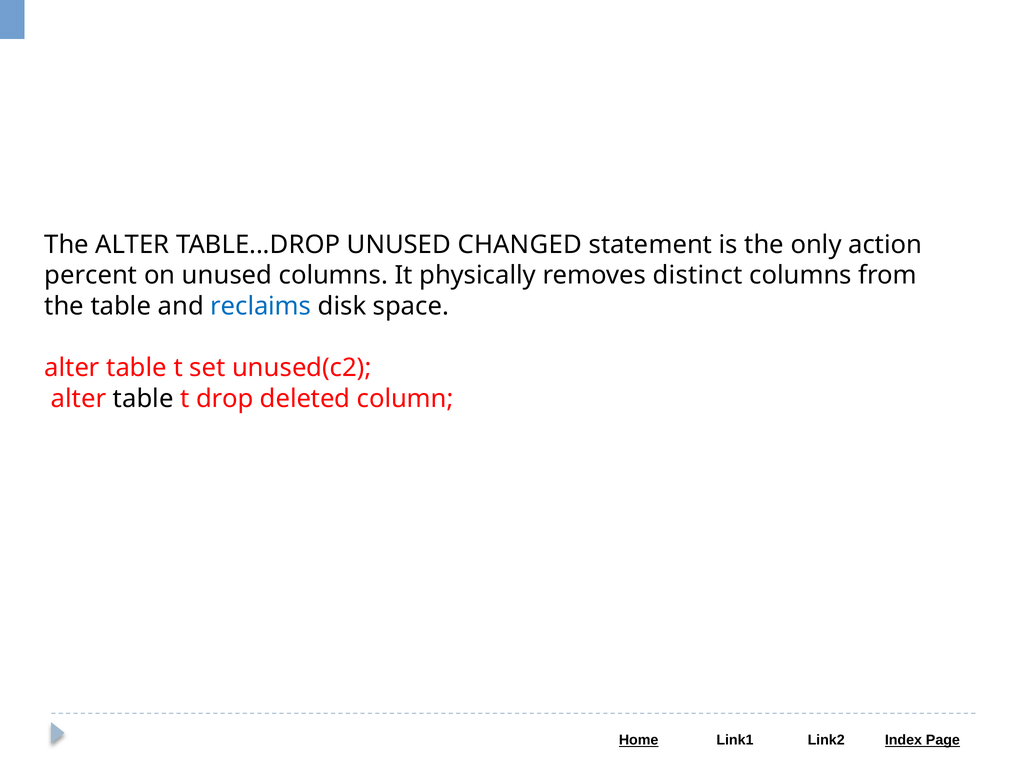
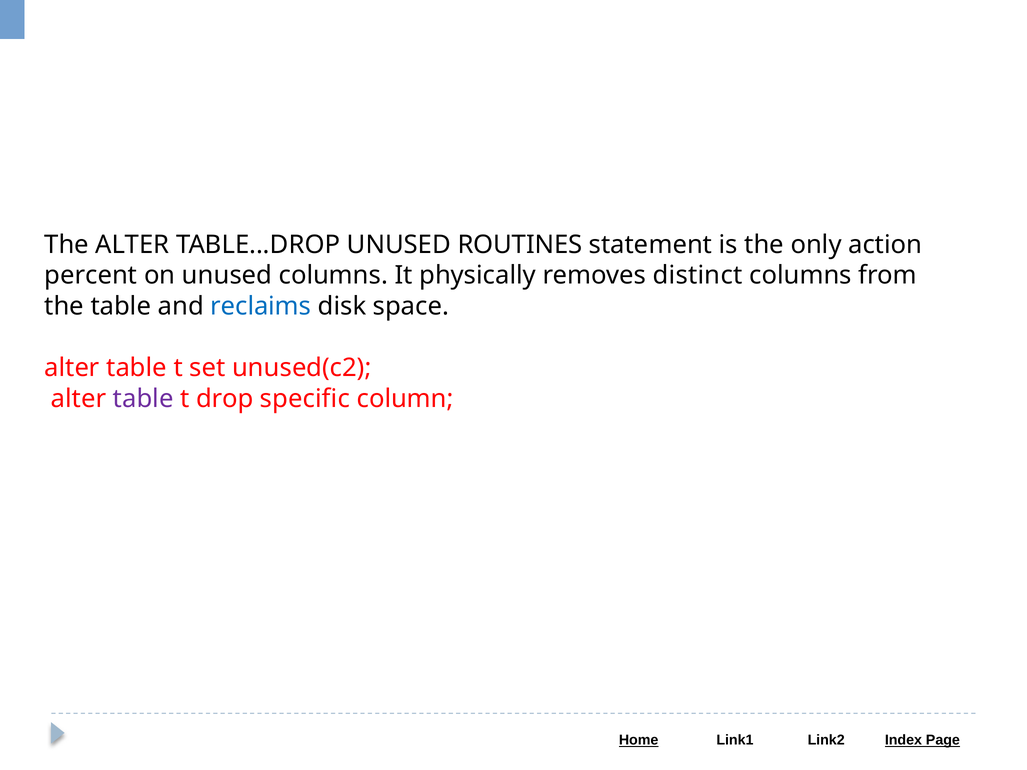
CHANGED: CHANGED -> ROUTINES
table at (143, 399) colour: black -> purple
deleted: deleted -> specific
